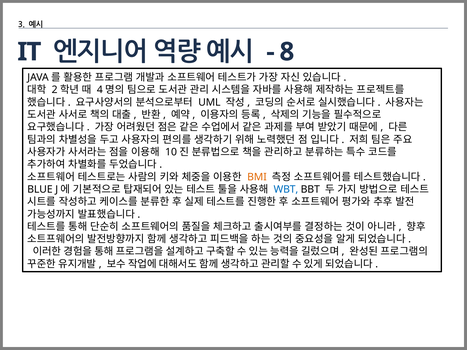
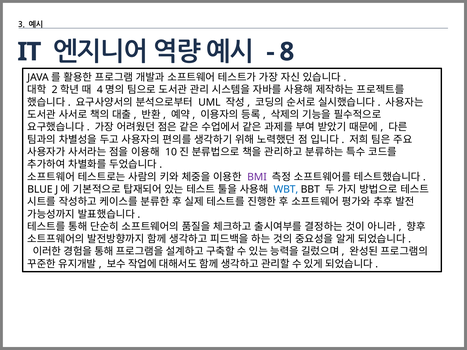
BMI colour: orange -> purple
